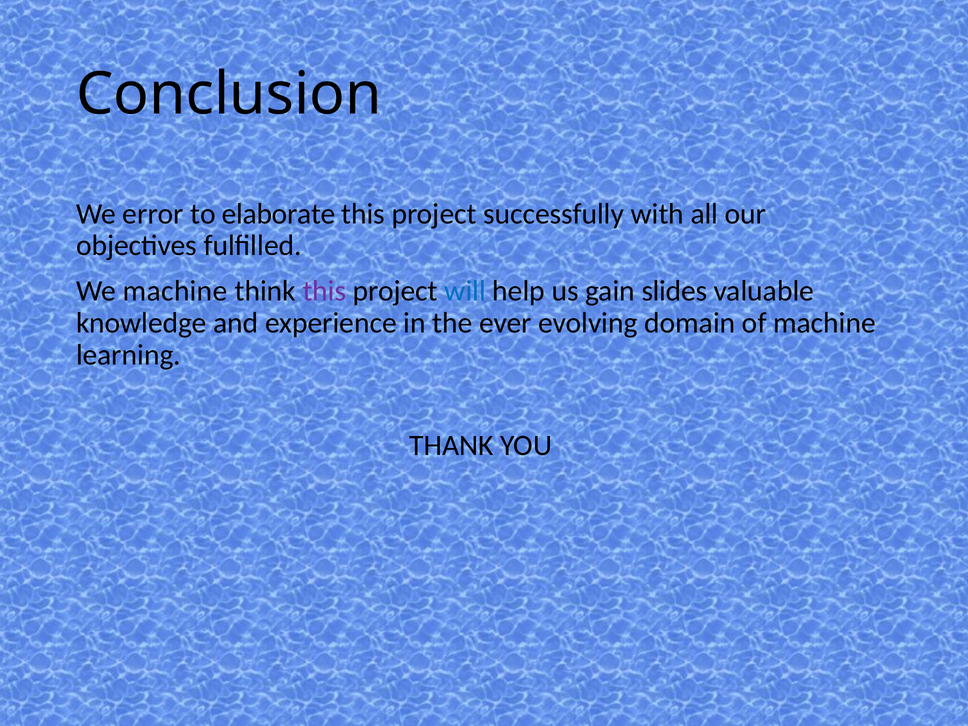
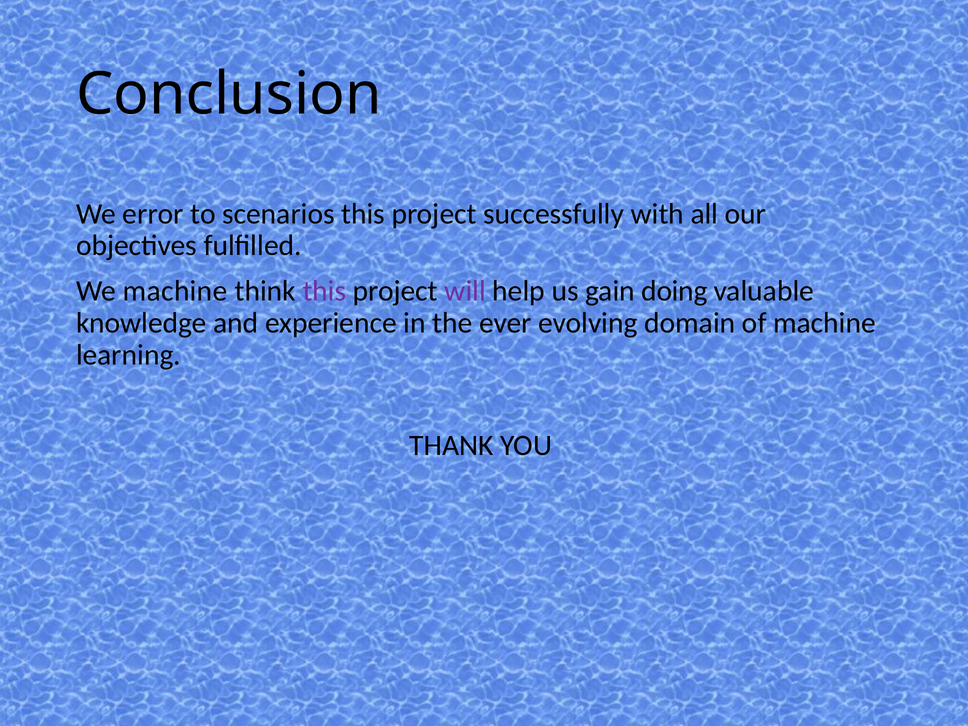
elaborate: elaborate -> scenarios
will colour: blue -> purple
slides: slides -> doing
